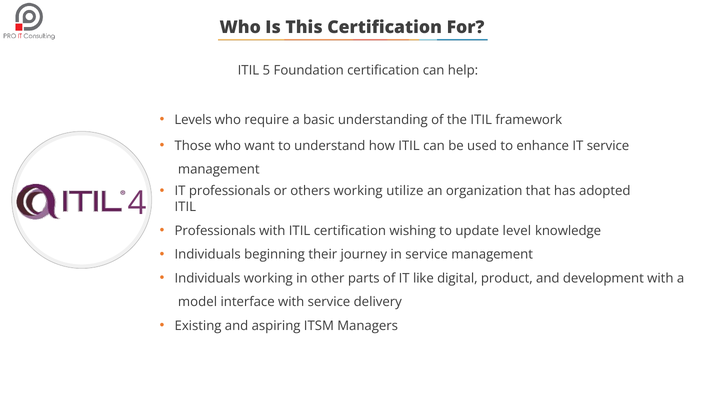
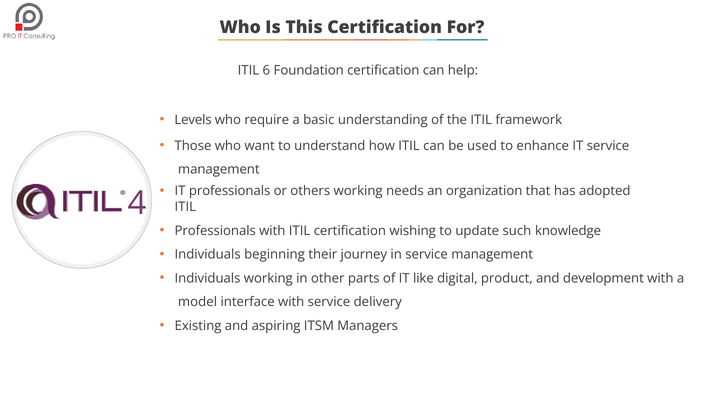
5: 5 -> 6
utilize: utilize -> needs
level: level -> such
